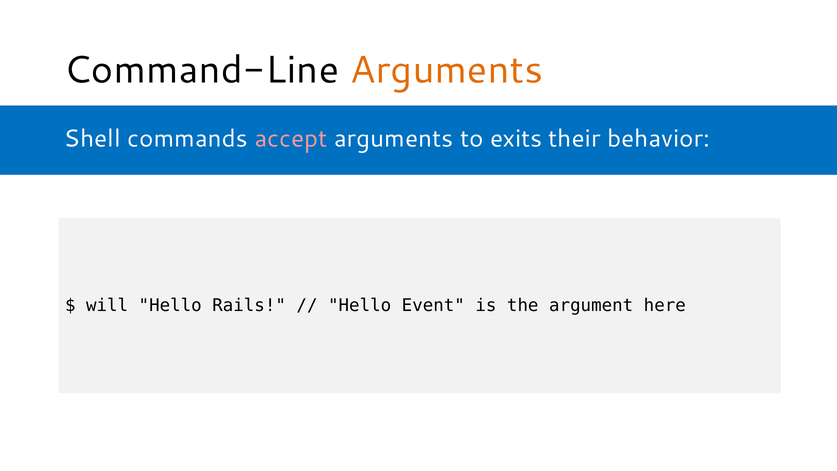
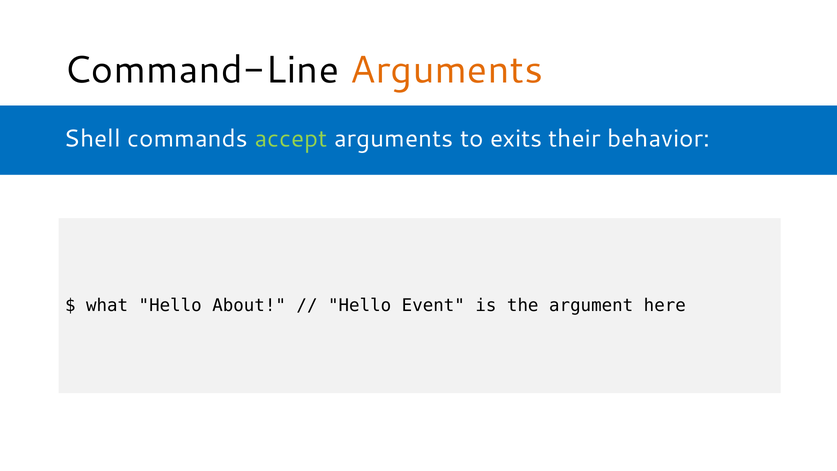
accept colour: pink -> light green
will: will -> what
Rails: Rails -> About
